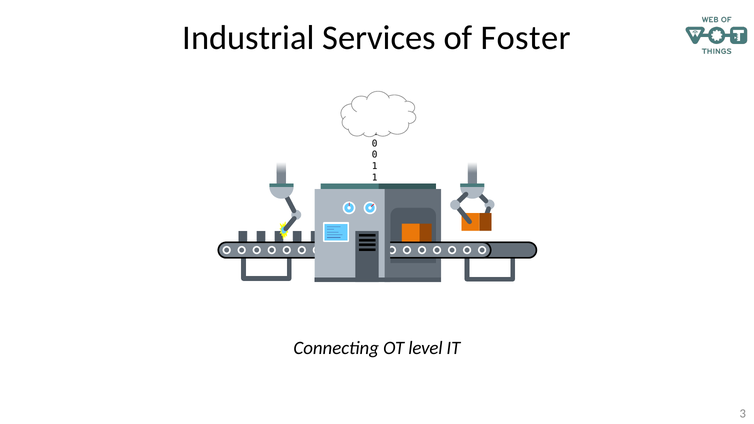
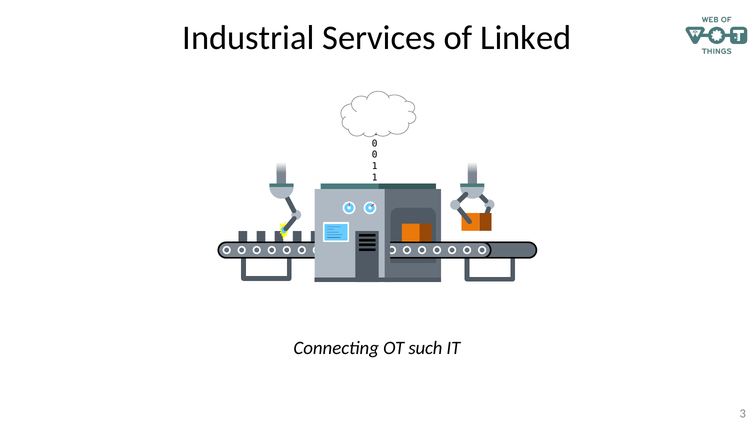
Foster: Foster -> Linked
level: level -> such
